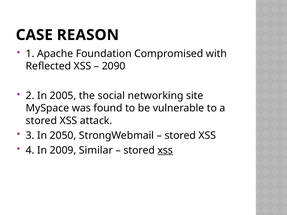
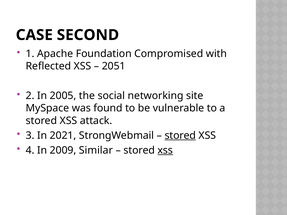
REASON: REASON -> SECOND
2090: 2090 -> 2051
2050: 2050 -> 2021
stored at (180, 136) underline: none -> present
